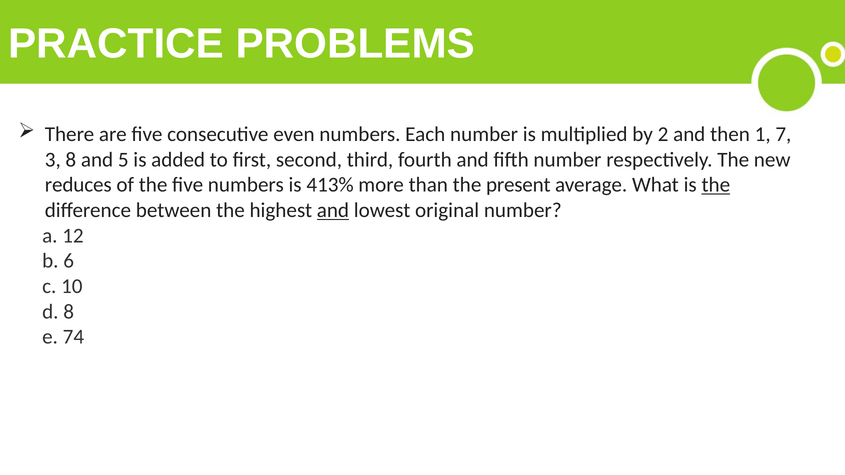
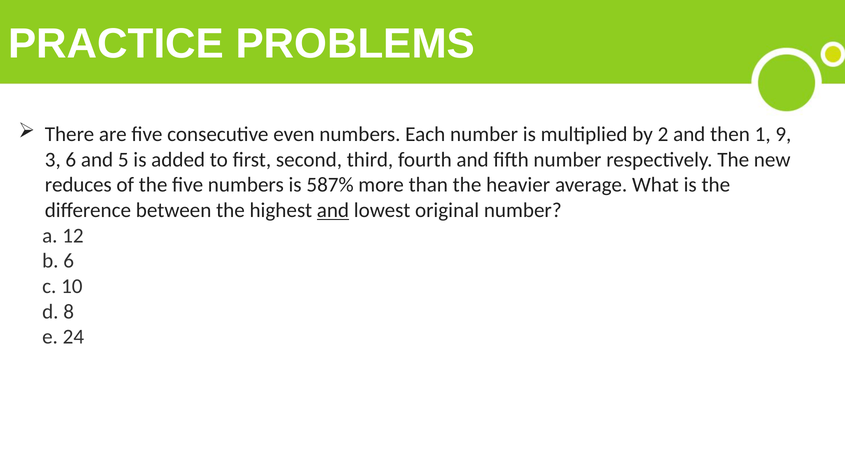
7: 7 -> 9
3 8: 8 -> 6
413%: 413% -> 587%
present: present -> heavier
the at (716, 185) underline: present -> none
74: 74 -> 24
